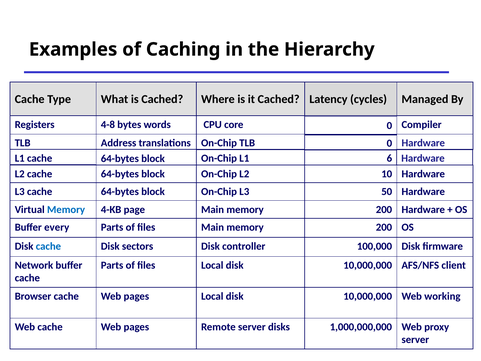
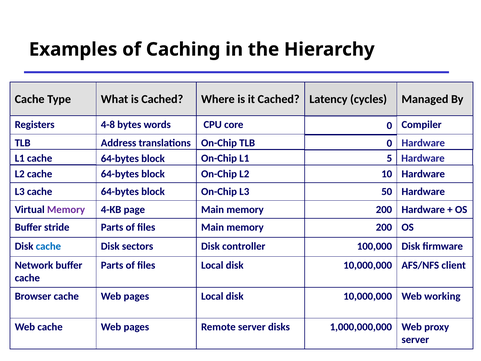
6: 6 -> 5
Memory at (66, 209) colour: blue -> purple
every: every -> stride
